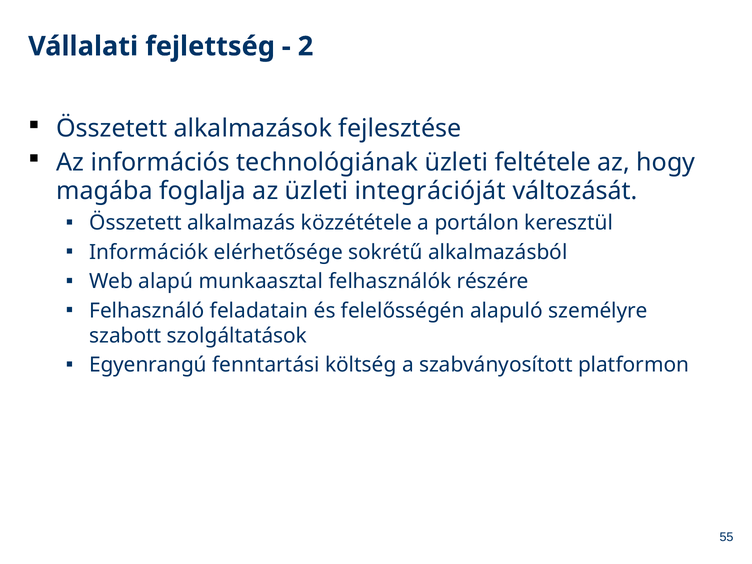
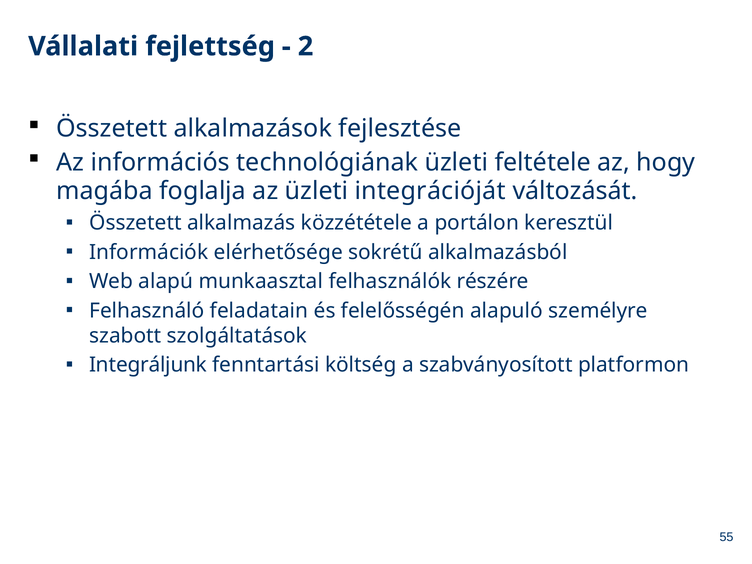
Egyenrangú: Egyenrangú -> Integráljunk
